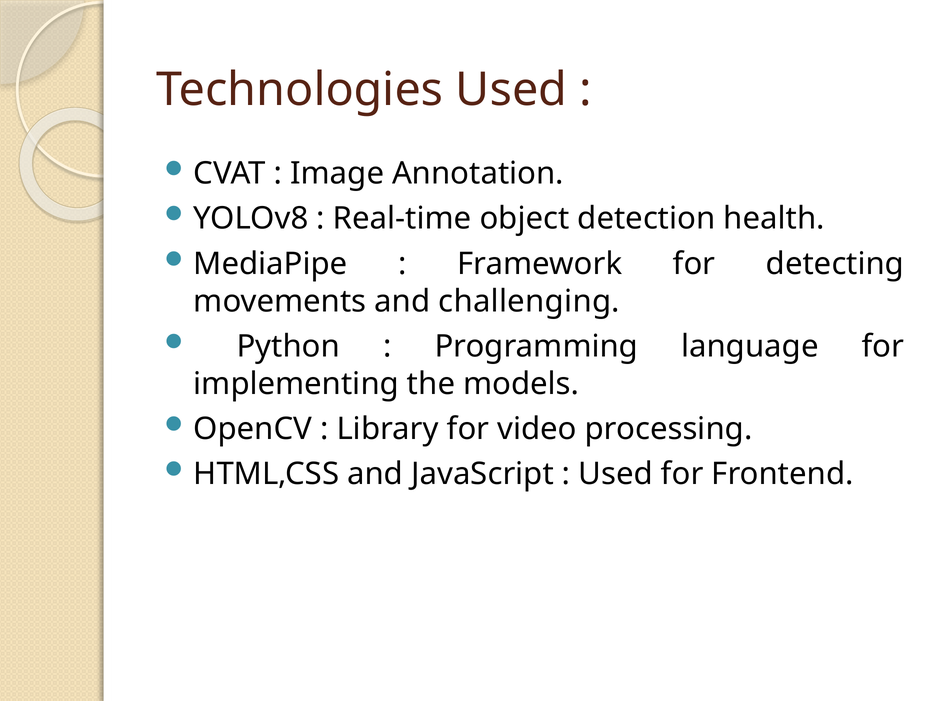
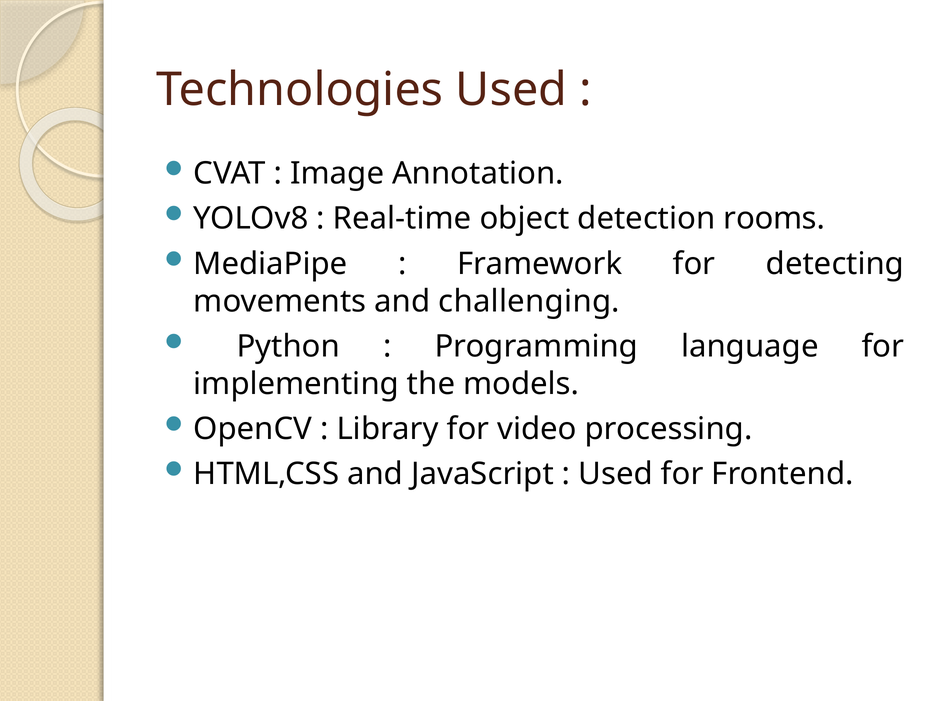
health: health -> rooms
